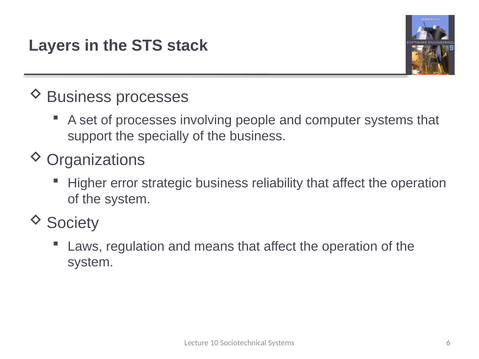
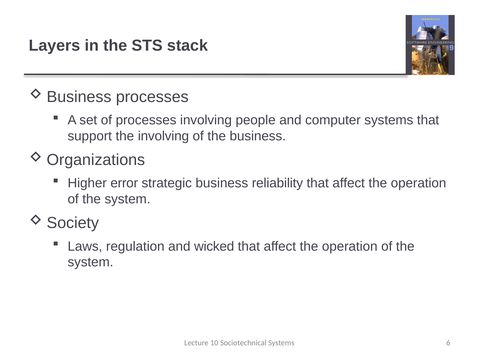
the specially: specially -> involving
means: means -> wicked
